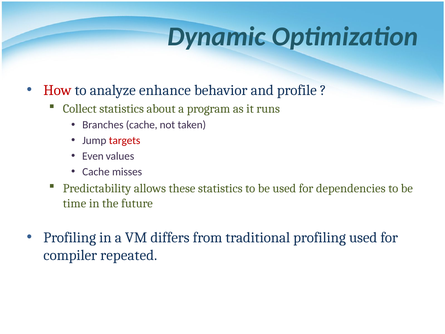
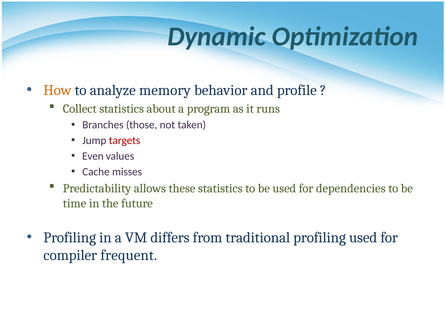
How colour: red -> orange
enhance: enhance -> memory
Branches cache: cache -> those
repeated: repeated -> frequent
